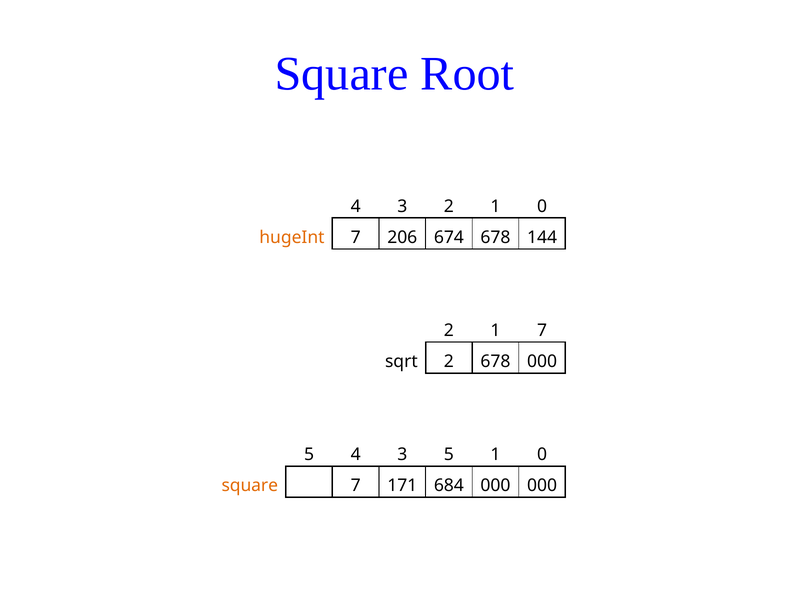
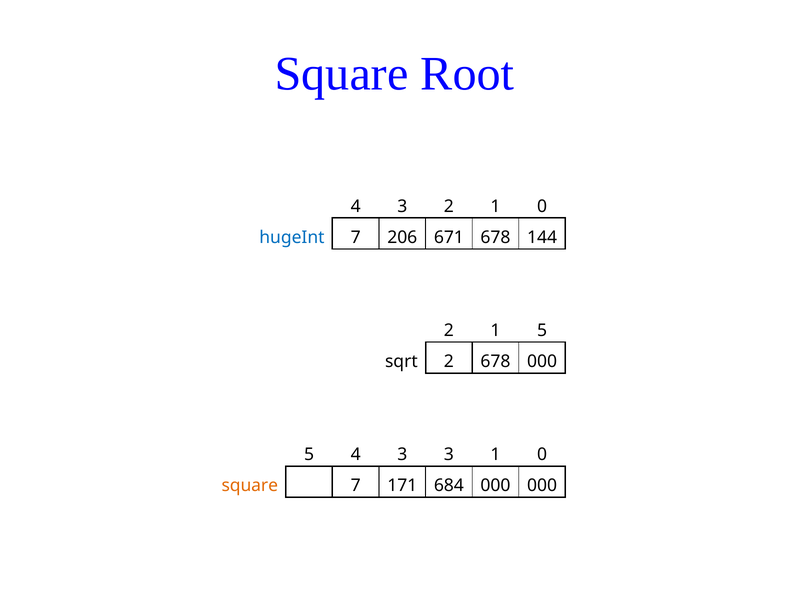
hugeInt colour: orange -> blue
674: 674 -> 671
1 7: 7 -> 5
3 5: 5 -> 3
